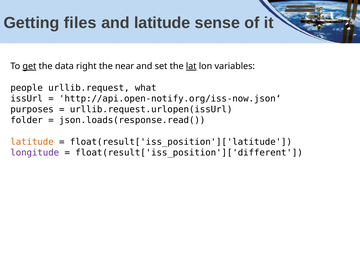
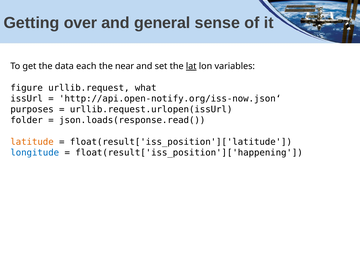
files: files -> over
and latitude: latitude -> general
get underline: present -> none
right: right -> each
people: people -> figure
longitude colour: purple -> blue
float(result['iss_position']['different: float(result['iss_position']['different -> float(result['iss_position']['happening
